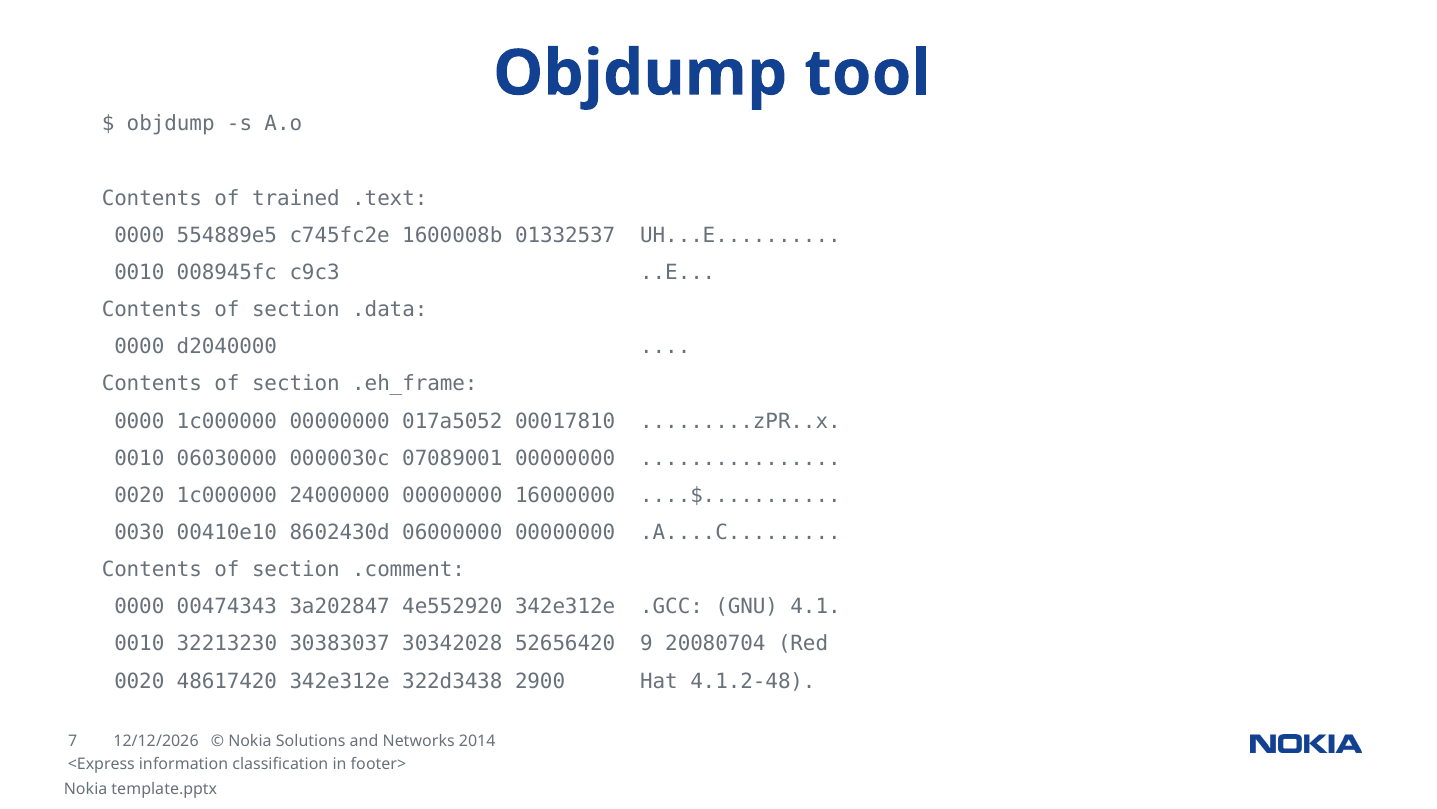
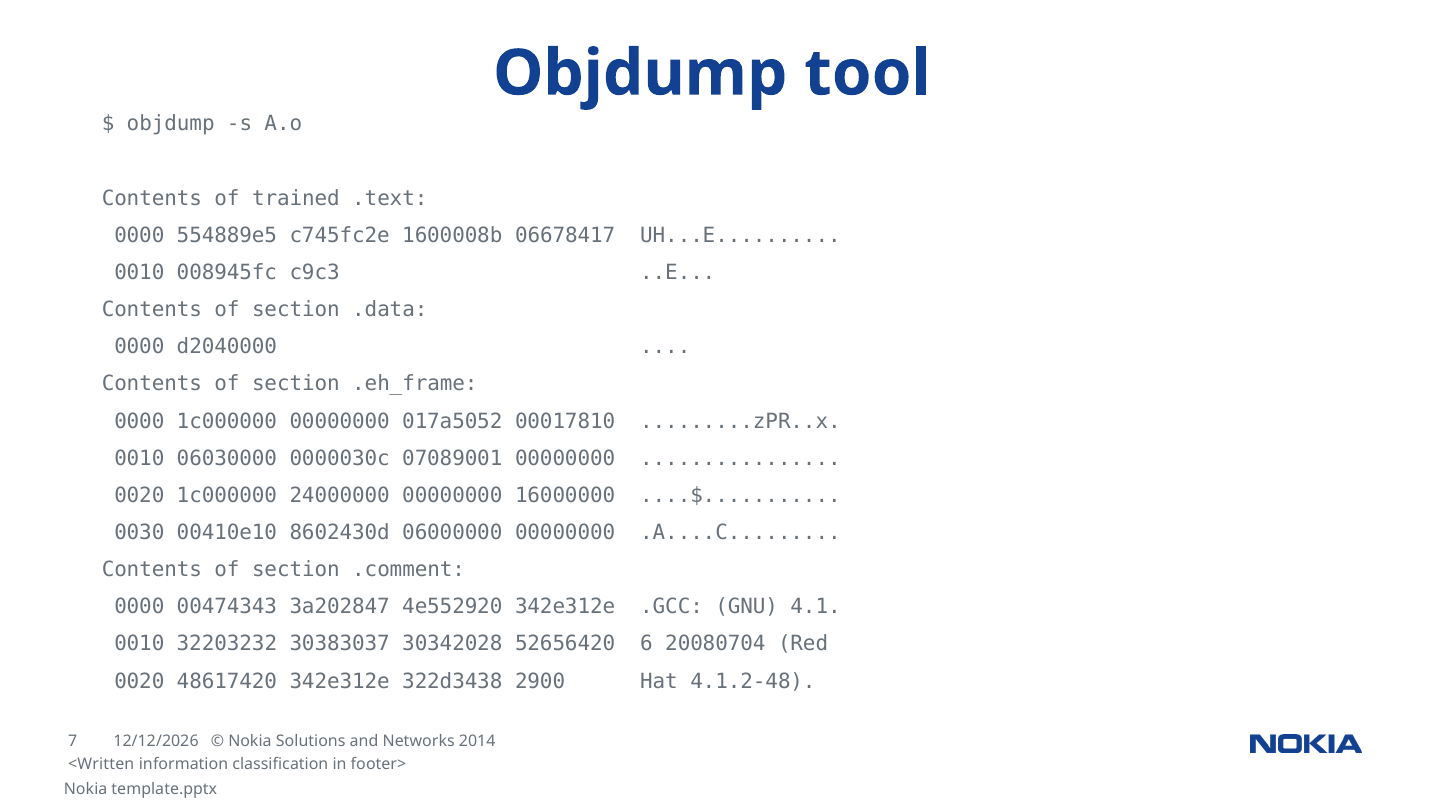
01332537: 01332537 -> 06678417
32213230: 32213230 -> 32203232
9: 9 -> 6
<Express: <Express -> <Written
